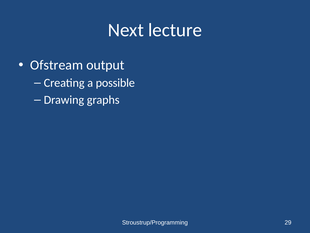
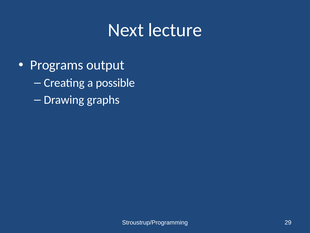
Ofstream: Ofstream -> Programs
